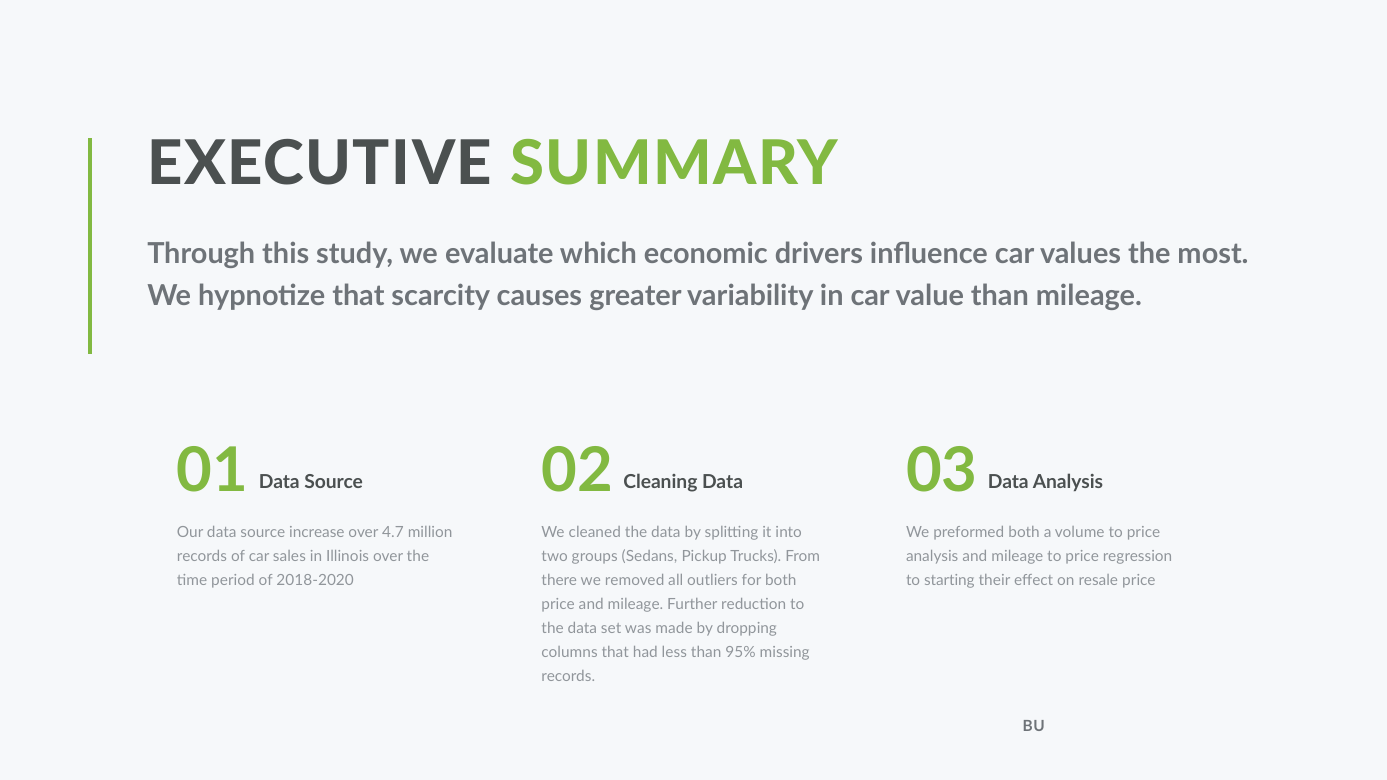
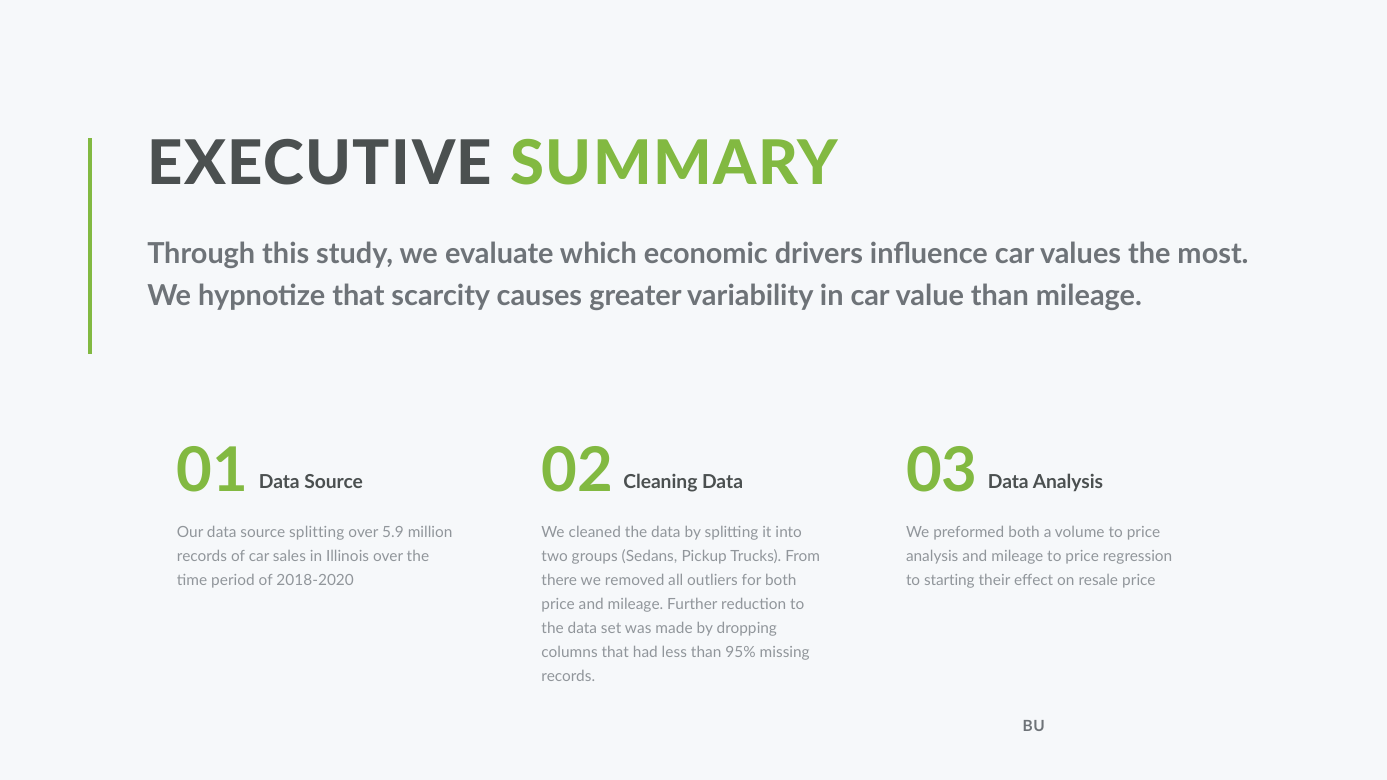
source increase: increase -> splitting
4.7: 4.7 -> 5.9
